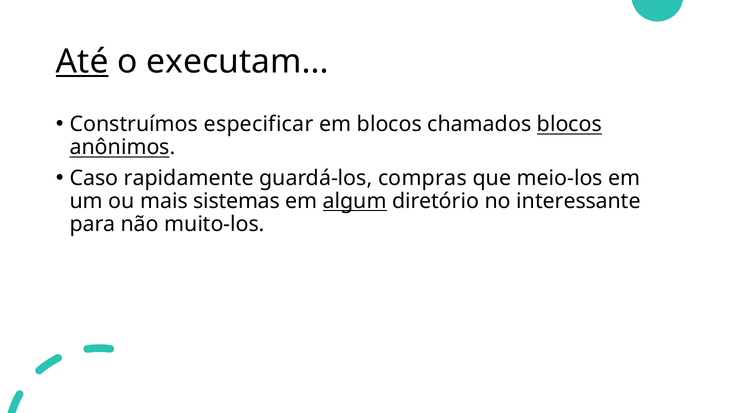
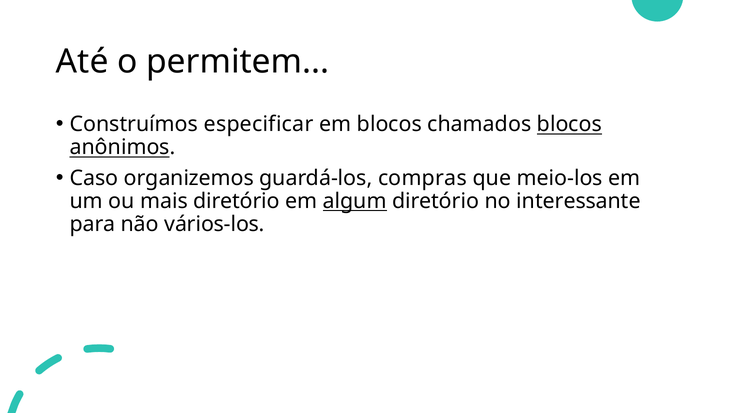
Até underline: present -> none
executam: executam -> permitem
rapidamente: rapidamente -> organizemos
mais sistemas: sistemas -> diretório
muito-los: muito-los -> vários-los
